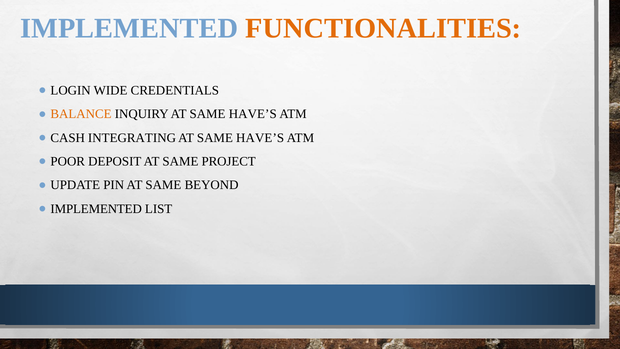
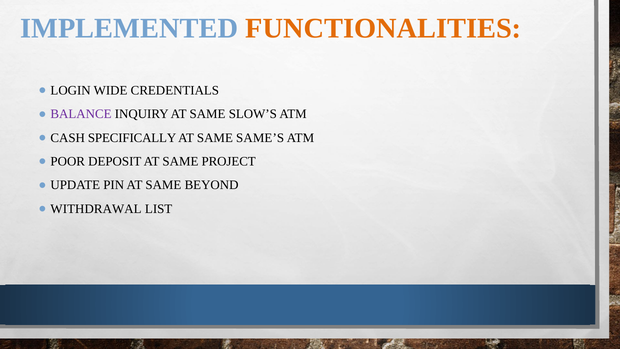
BALANCE colour: orange -> purple
INQUIRY AT SAME HAVE’S: HAVE’S -> SLOW’S
INTEGRATING: INTEGRATING -> SPECIFICALLY
HAVE’S at (260, 138): HAVE’S -> SAME’S
IMPLEMENTED at (96, 209): IMPLEMENTED -> WITHDRAWAL
